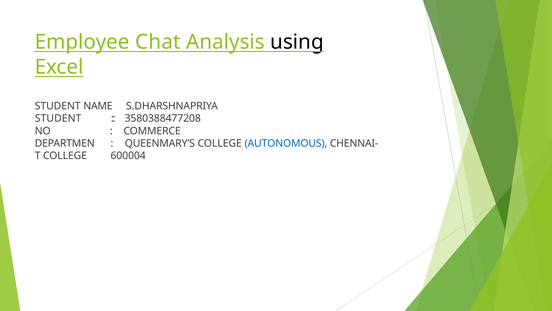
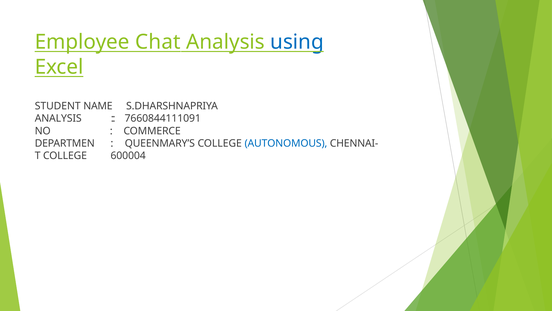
using colour: black -> blue
STUDENT at (58, 118): STUDENT -> ANALYSIS
3580388477208: 3580388477208 -> 7660844111091
